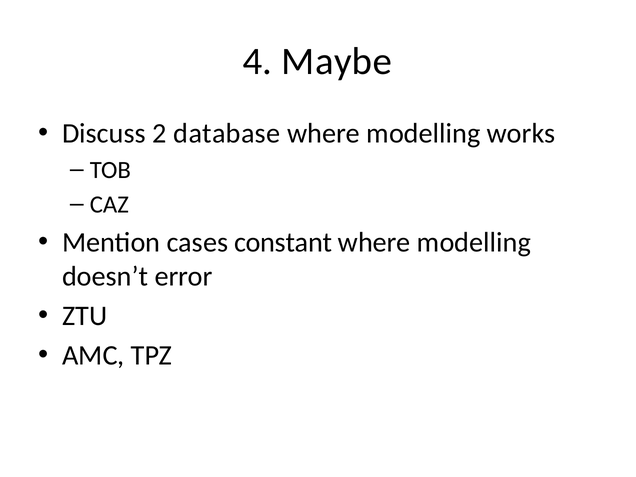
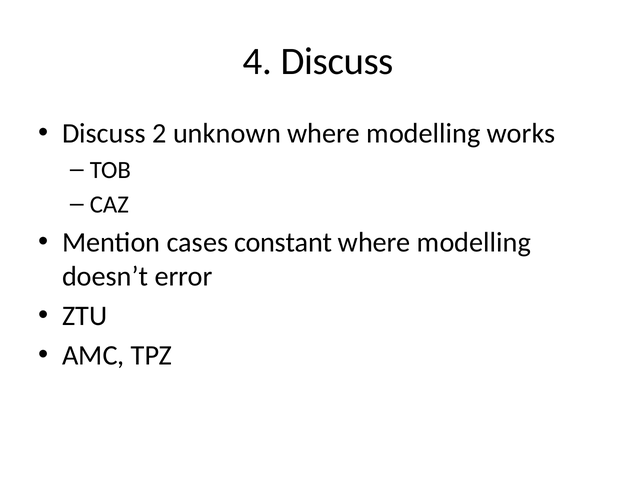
4 Maybe: Maybe -> Discuss
database: database -> unknown
